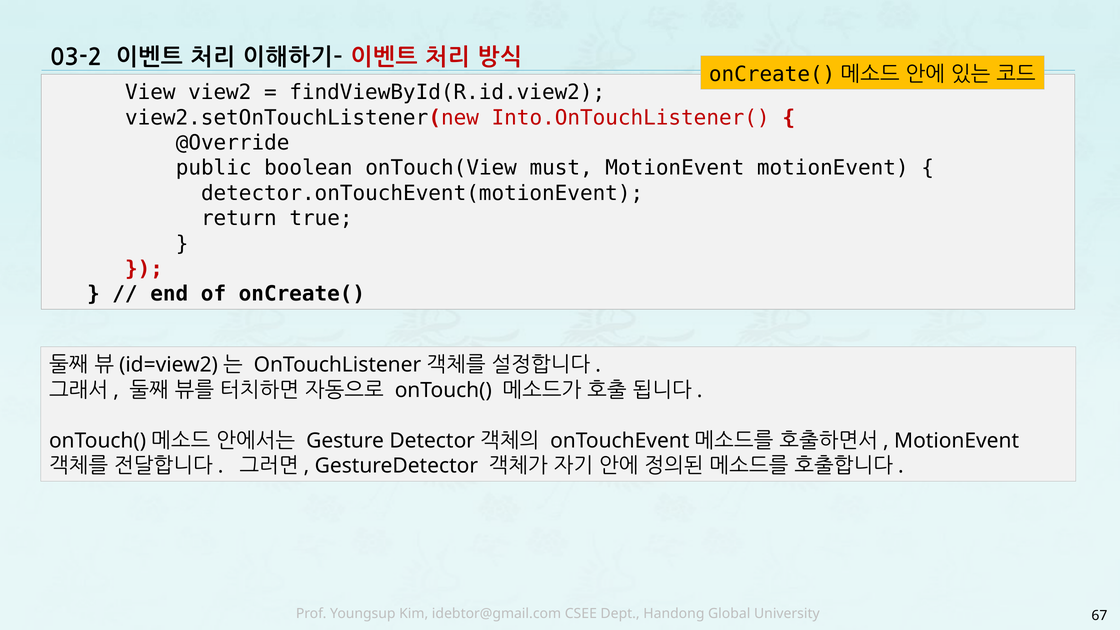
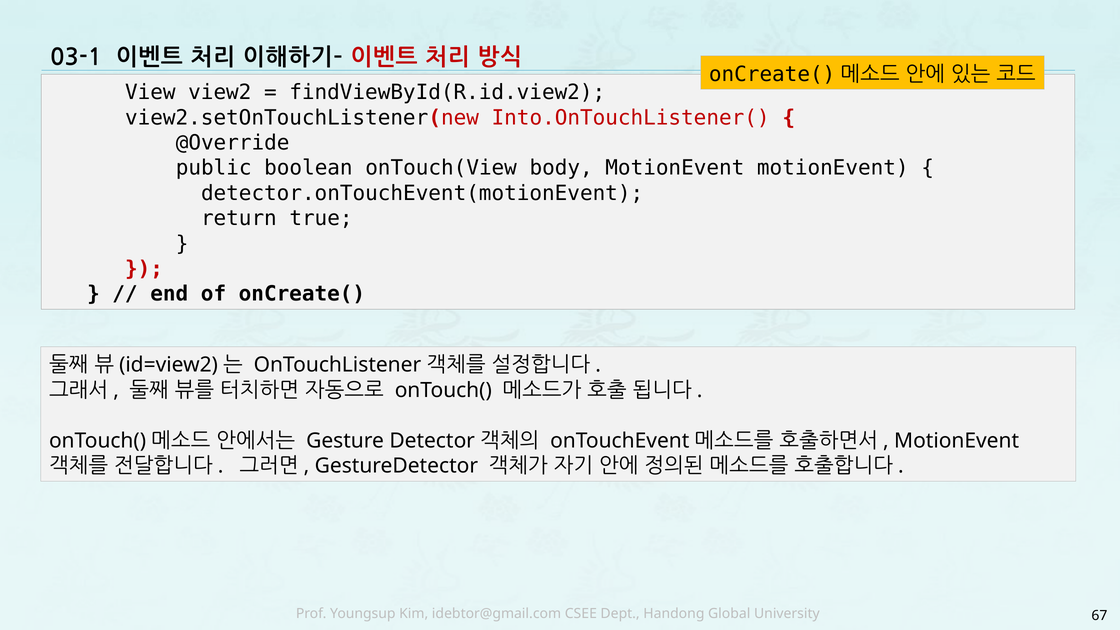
03-2: 03-2 -> 03-1
must: must -> body
